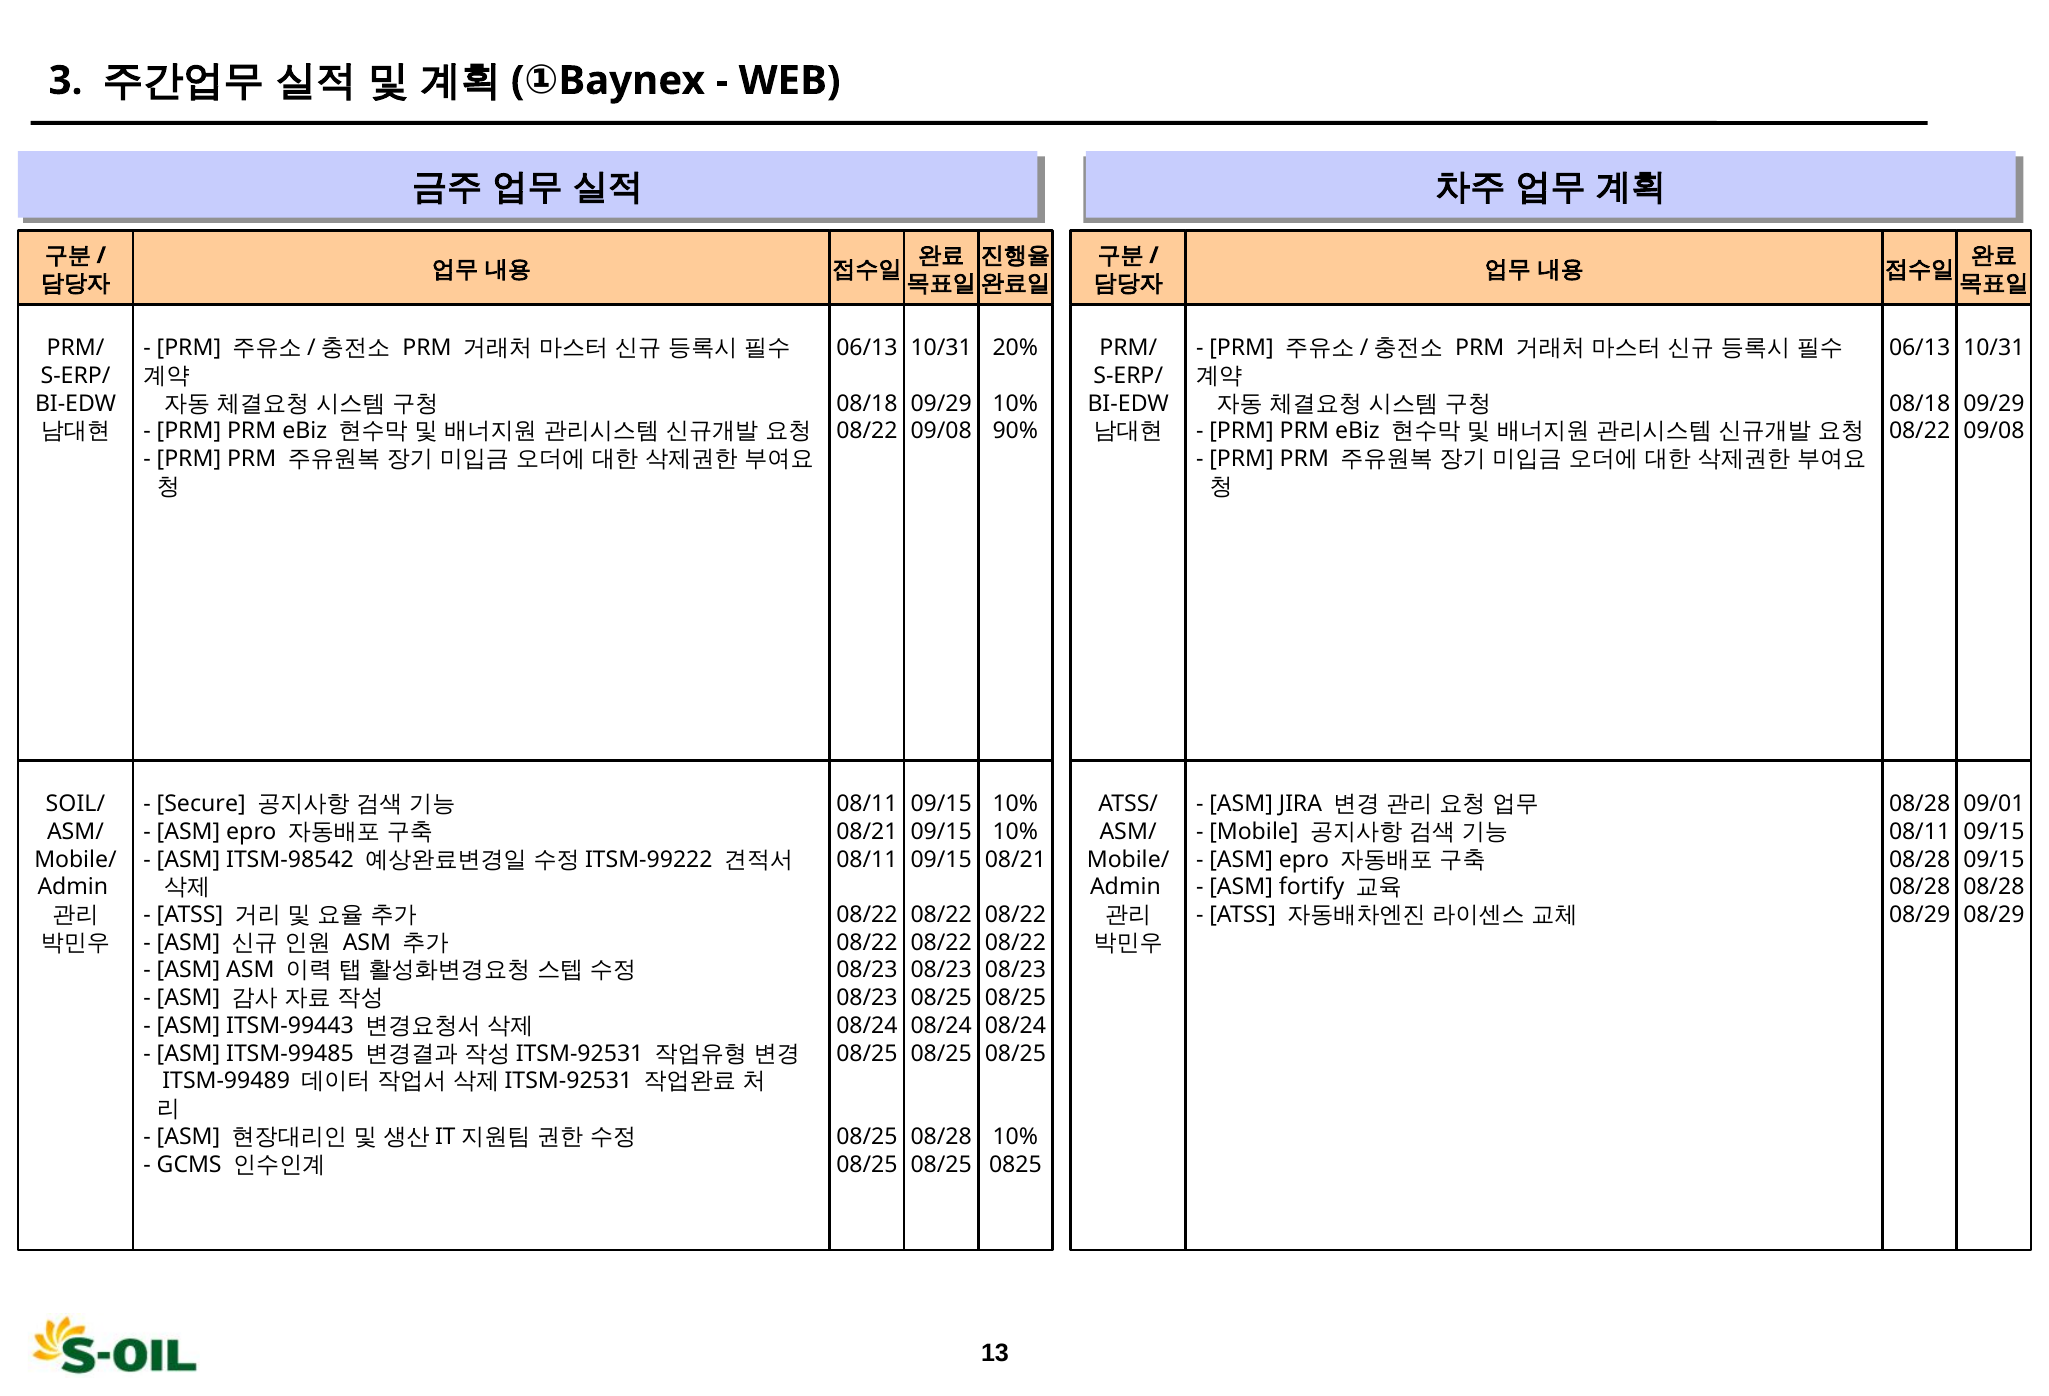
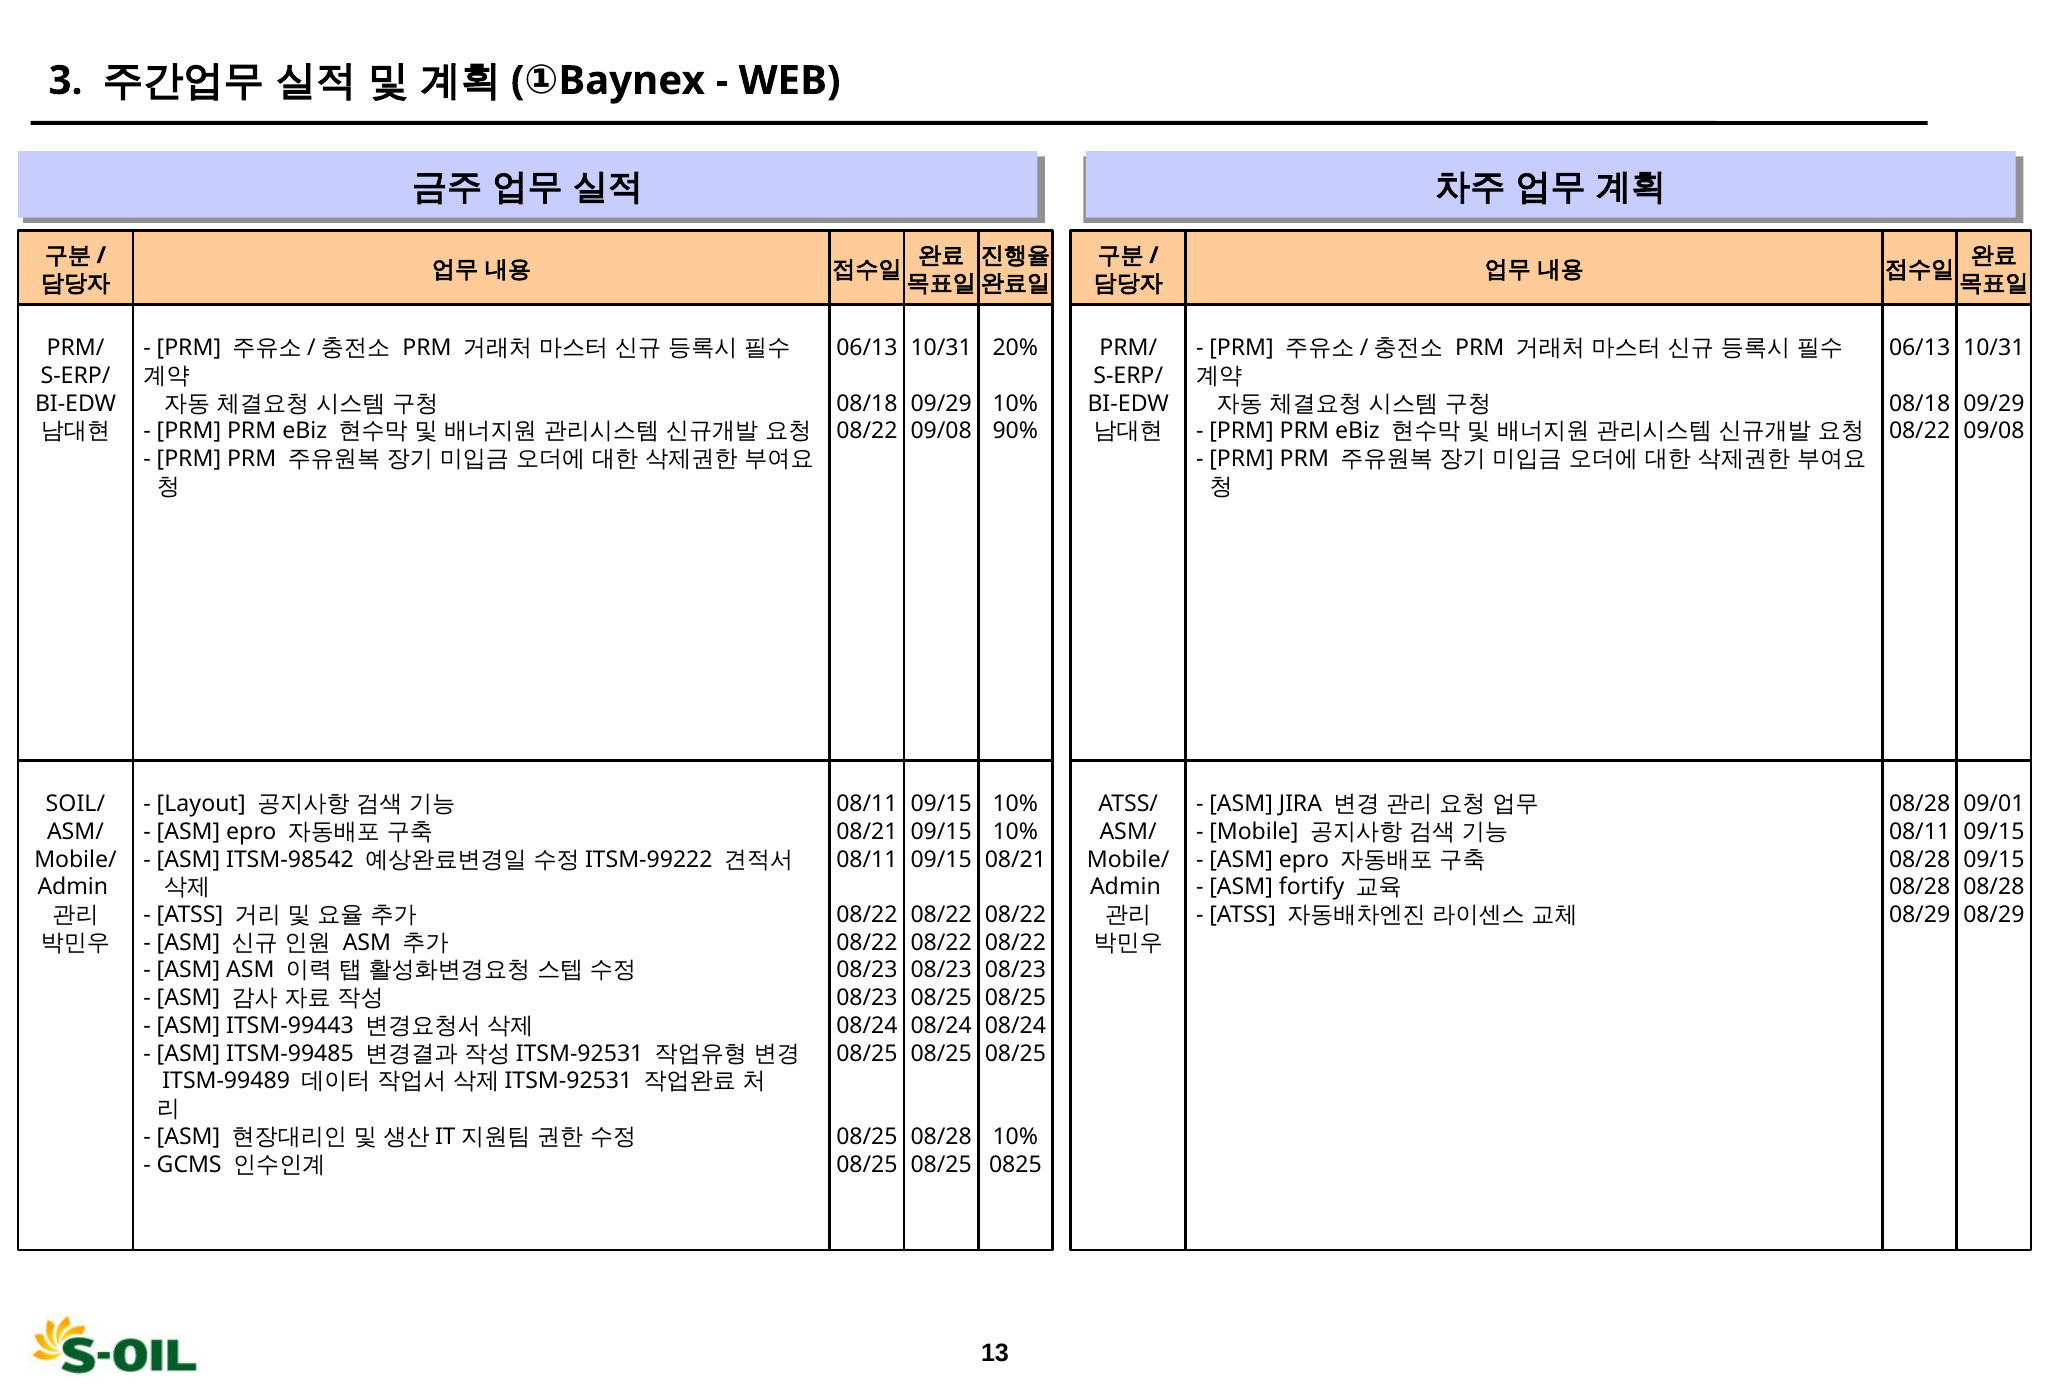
Secure: Secure -> Layout
